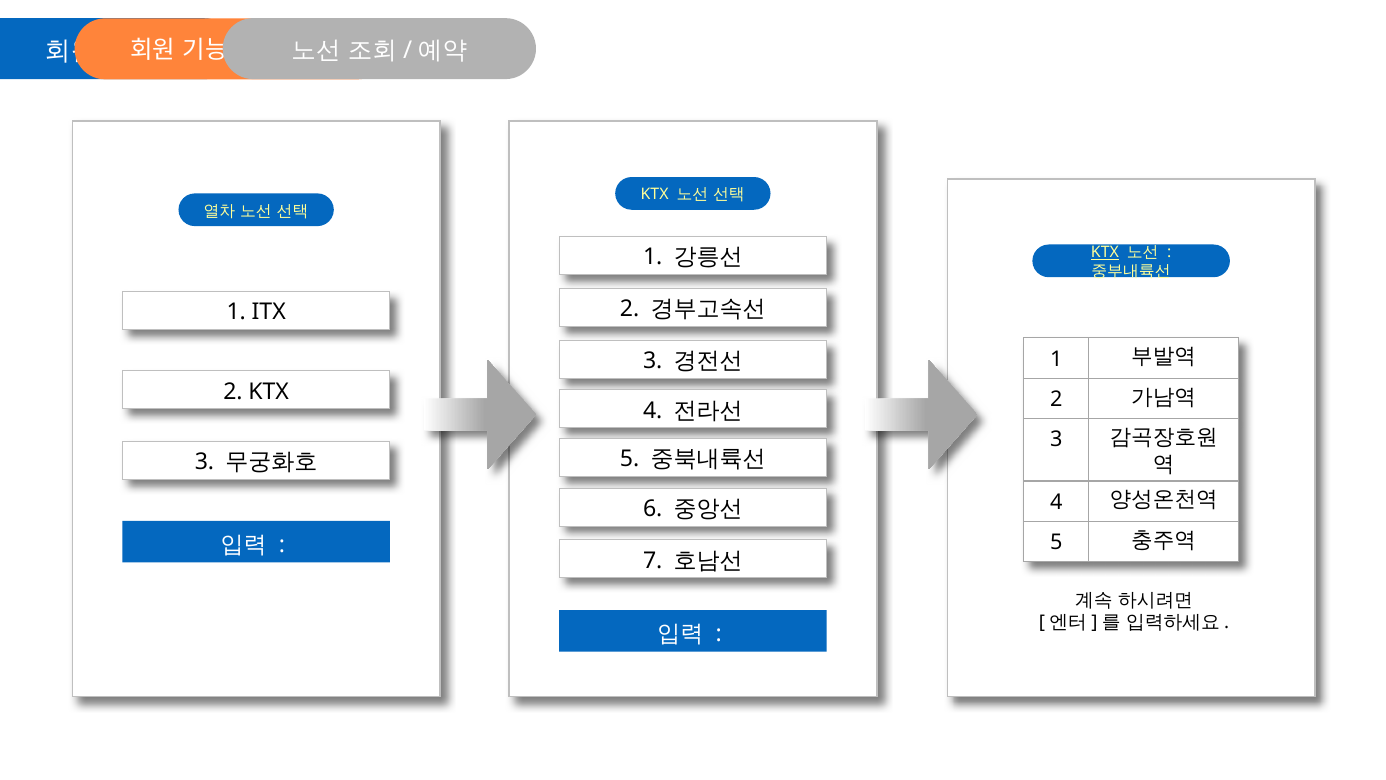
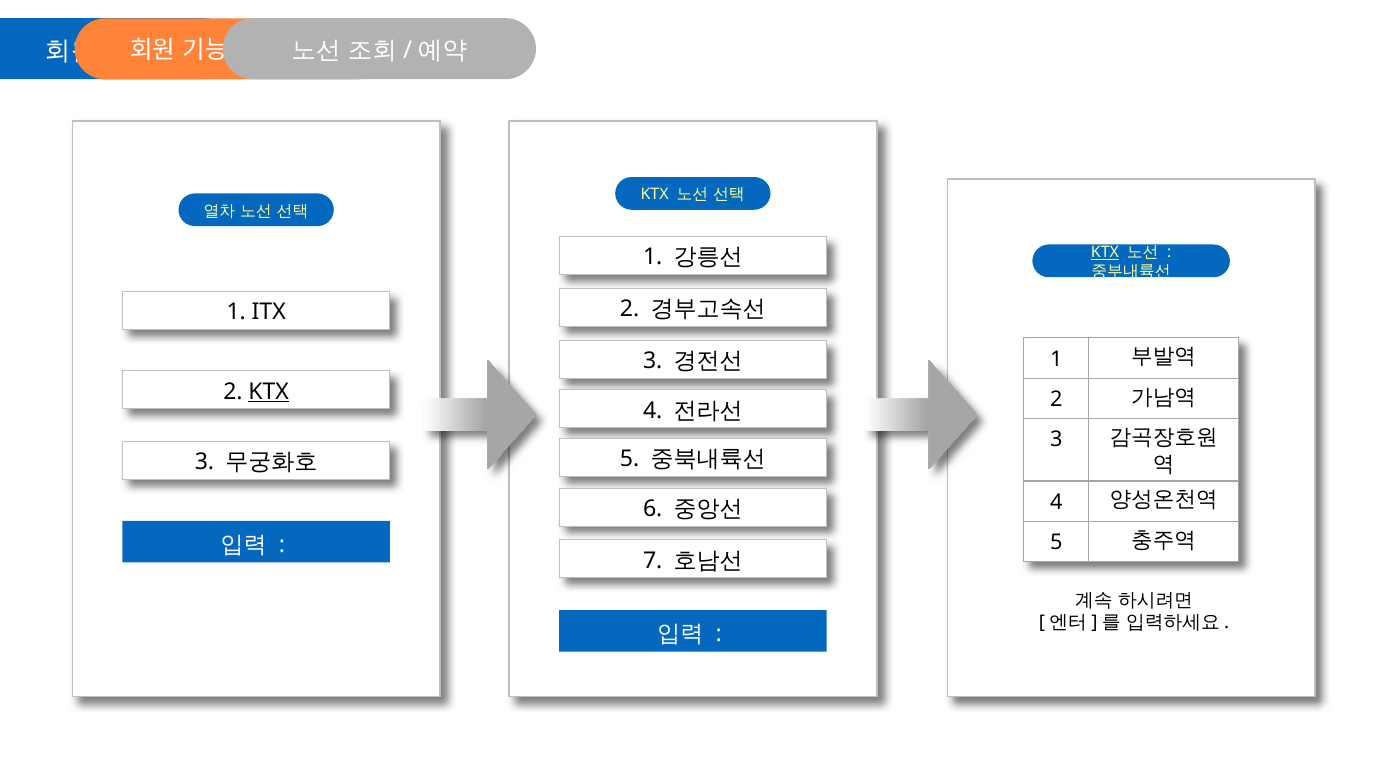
KTX at (269, 391) underline: none -> present
